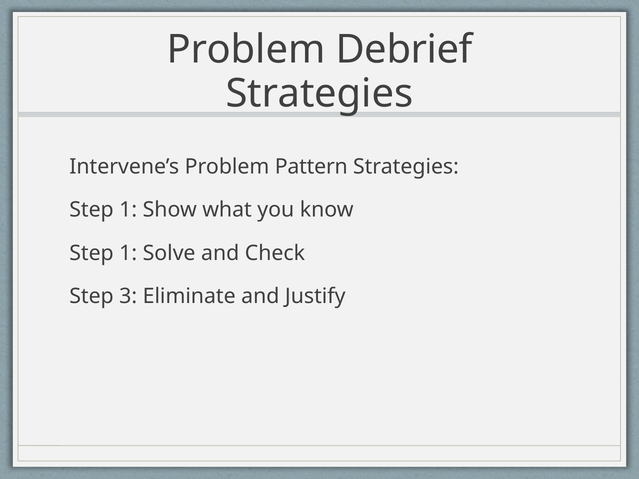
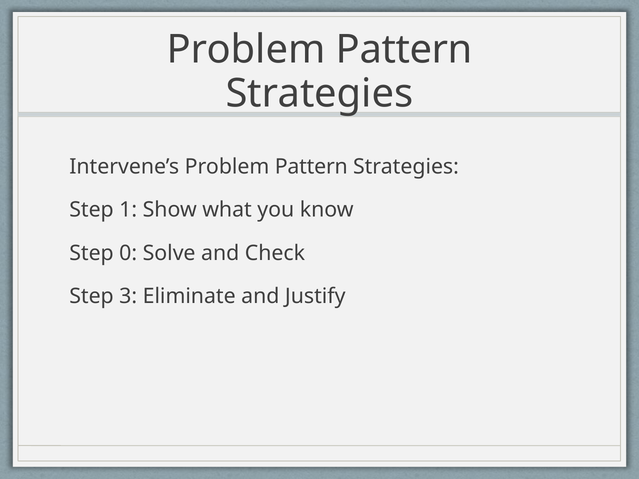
Debrief at (404, 50): Debrief -> Pattern
1 at (128, 253): 1 -> 0
